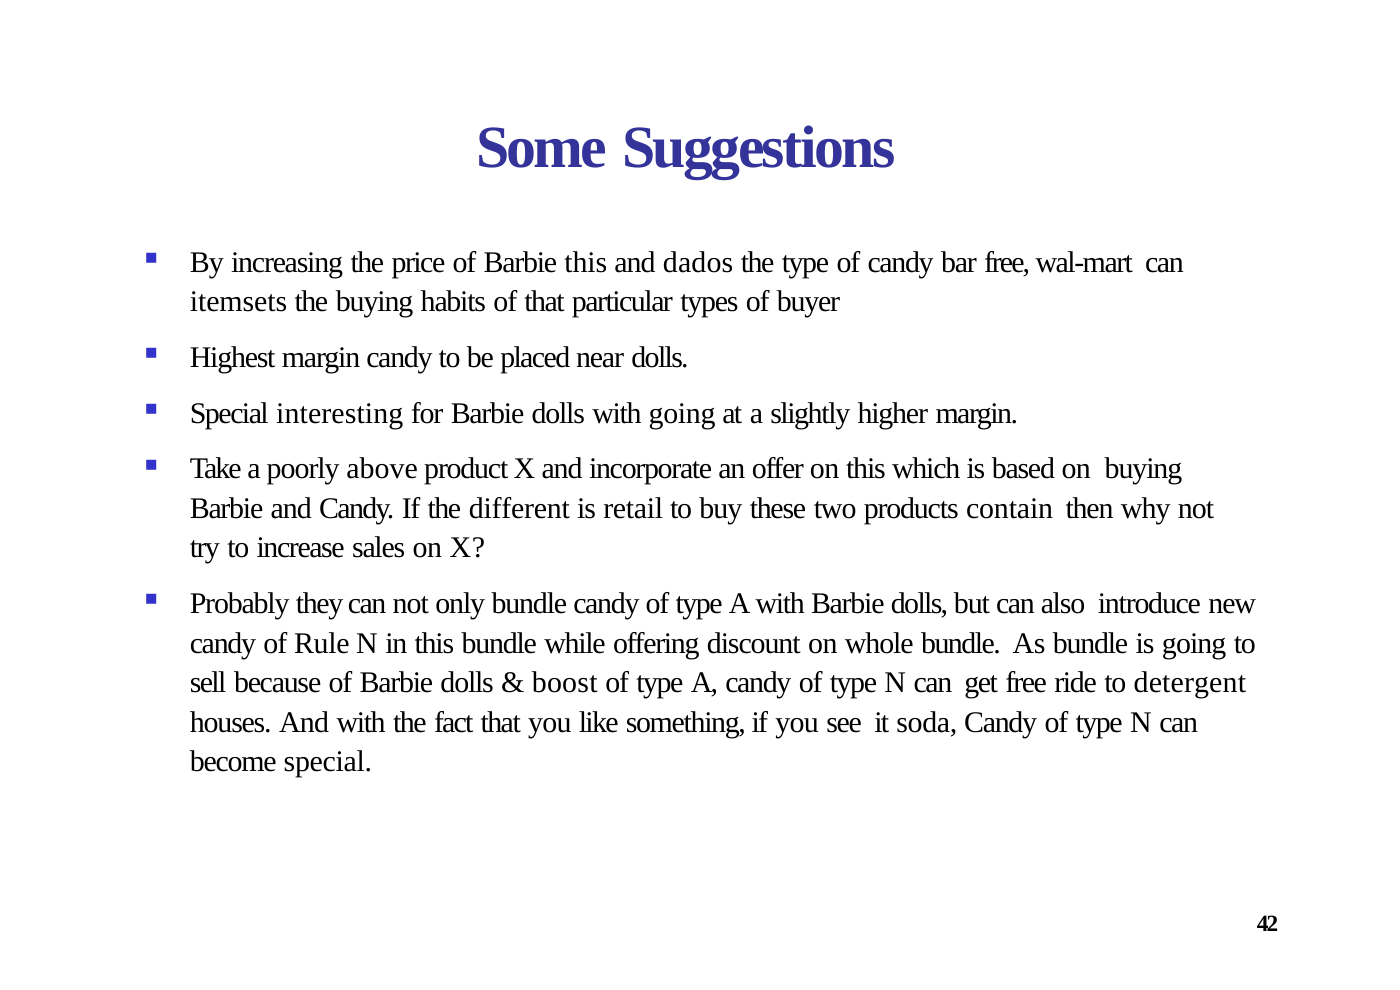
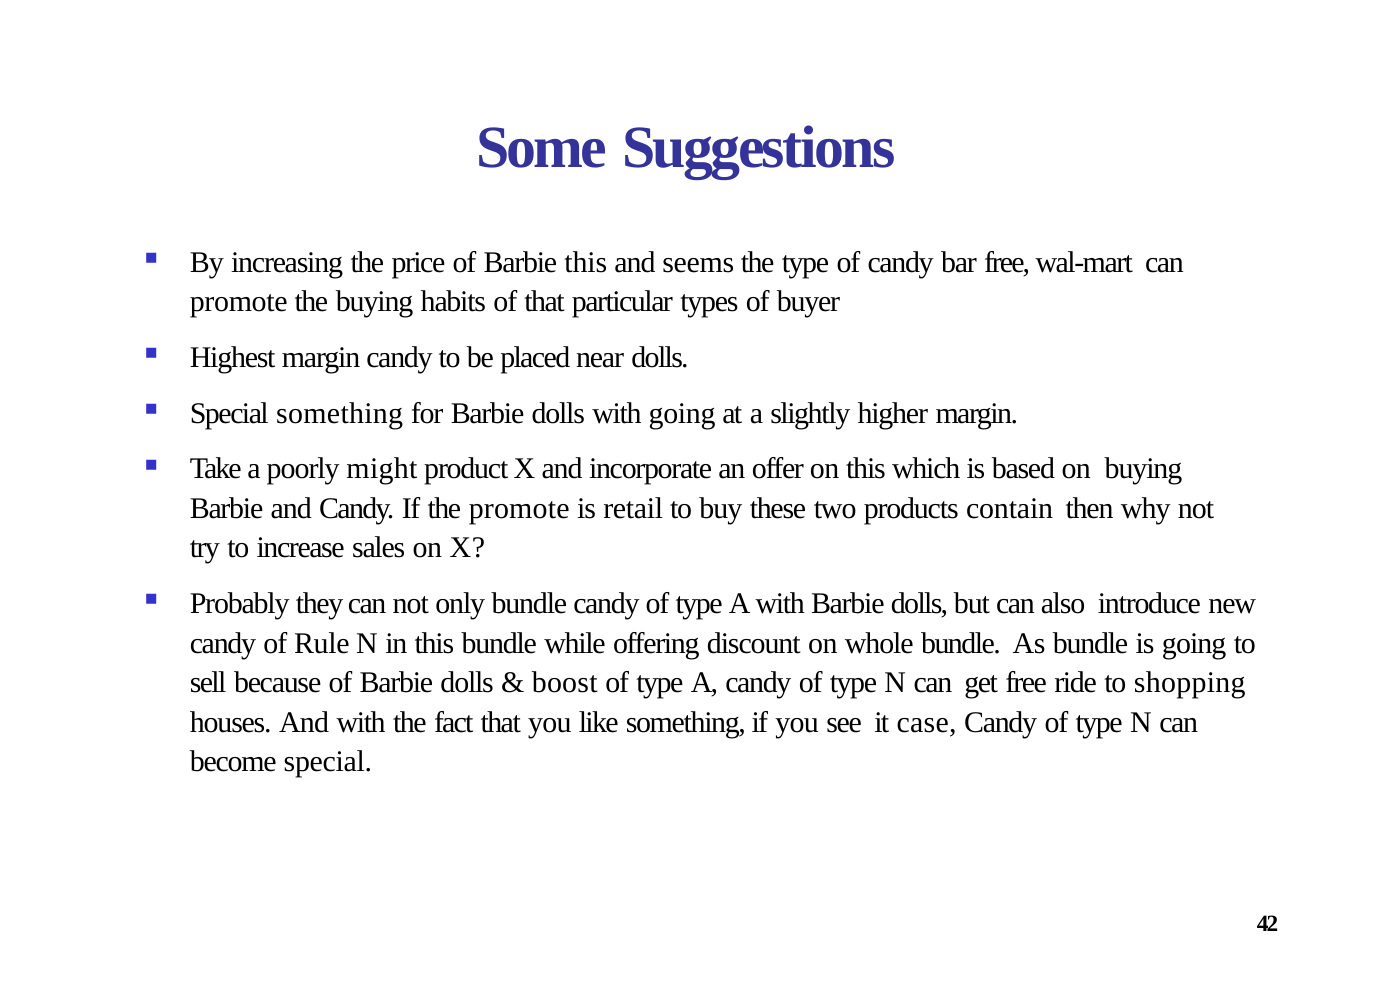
dados: dados -> seems
itemsets at (239, 302): itemsets -> promote
Special interesting: interesting -> something
above: above -> might
the different: different -> promote
detergent: detergent -> shopping
soda: soda -> case
